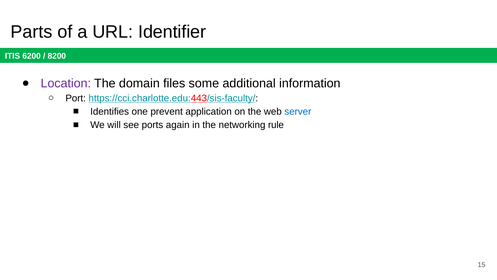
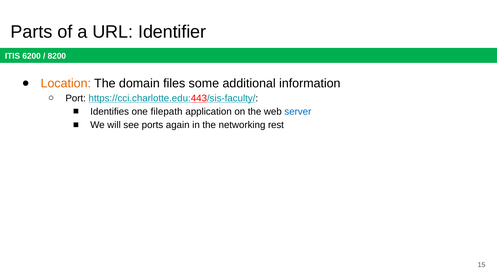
Location colour: purple -> orange
prevent: prevent -> filepath
rule: rule -> rest
